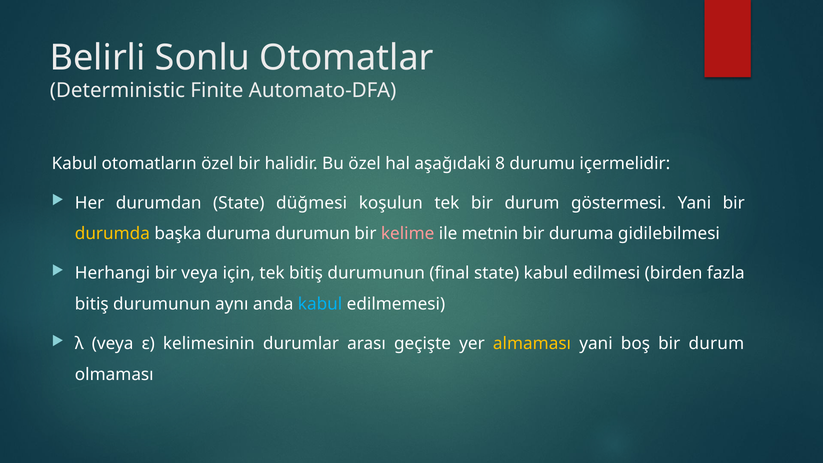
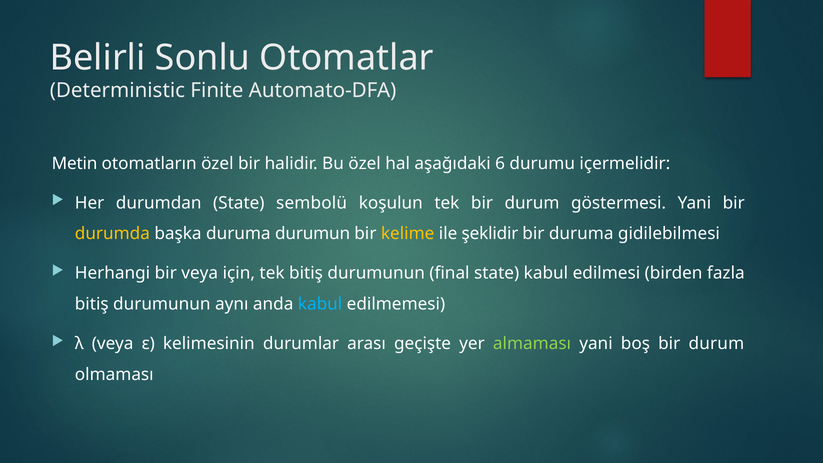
Kabul at (74, 163): Kabul -> Metin
8: 8 -> 6
düğmesi: düğmesi -> sembolü
kelime colour: pink -> yellow
metnin: metnin -> şeklidir
almaması colour: yellow -> light green
